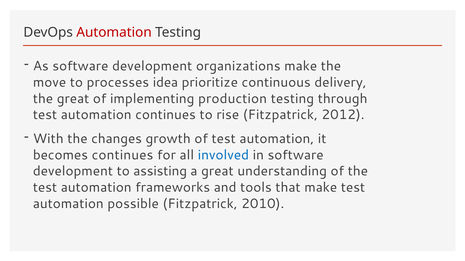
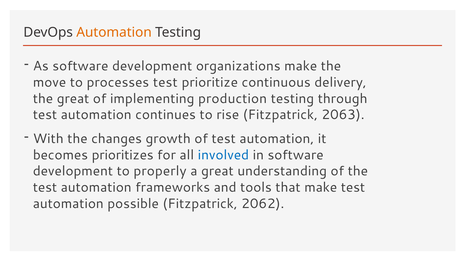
Automation at (114, 33) colour: red -> orange
processes idea: idea -> test
2012: 2012 -> 2063
becomes continues: continues -> prioritizes
assisting: assisting -> properly
2010: 2010 -> 2062
